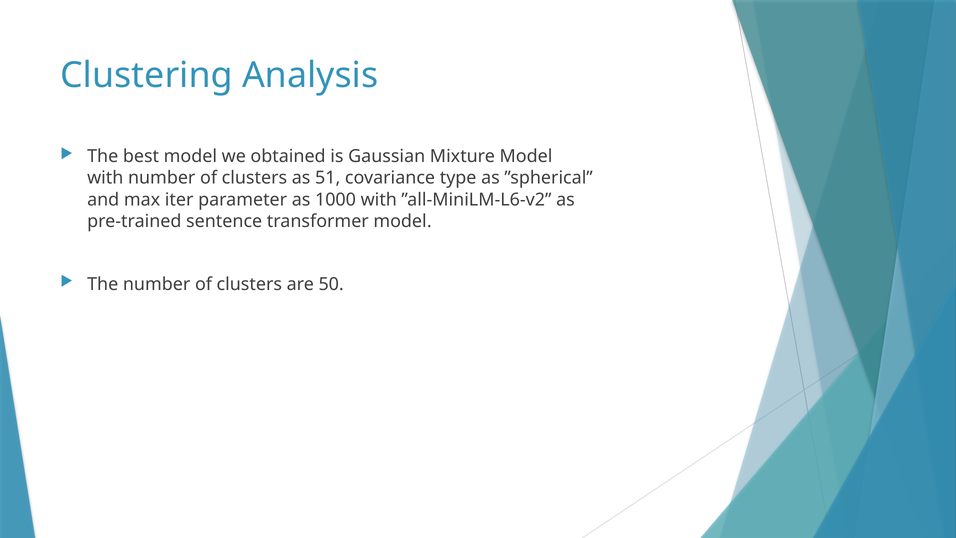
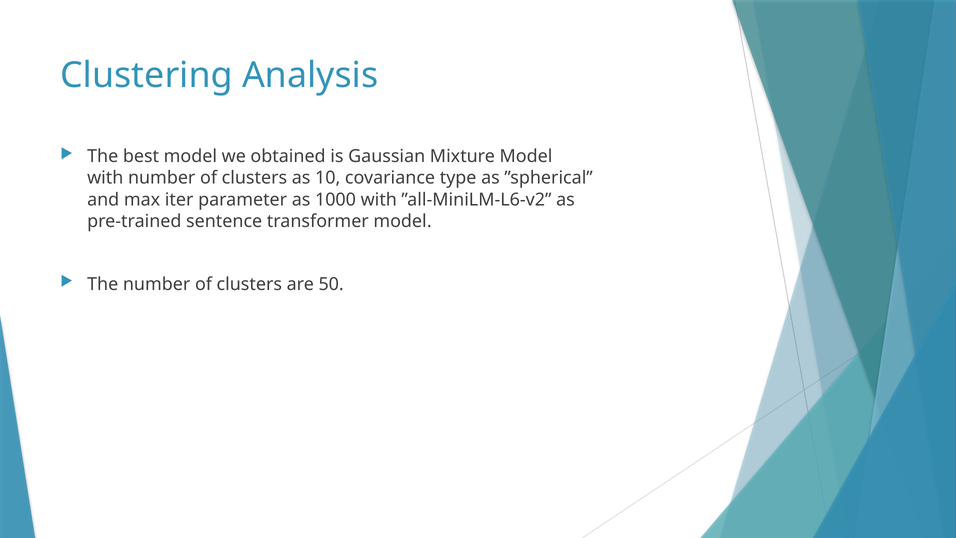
51: 51 -> 10
